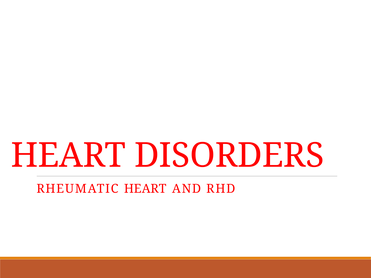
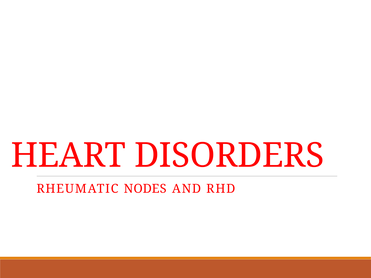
RHEUMATIC HEART: HEART -> NODES
